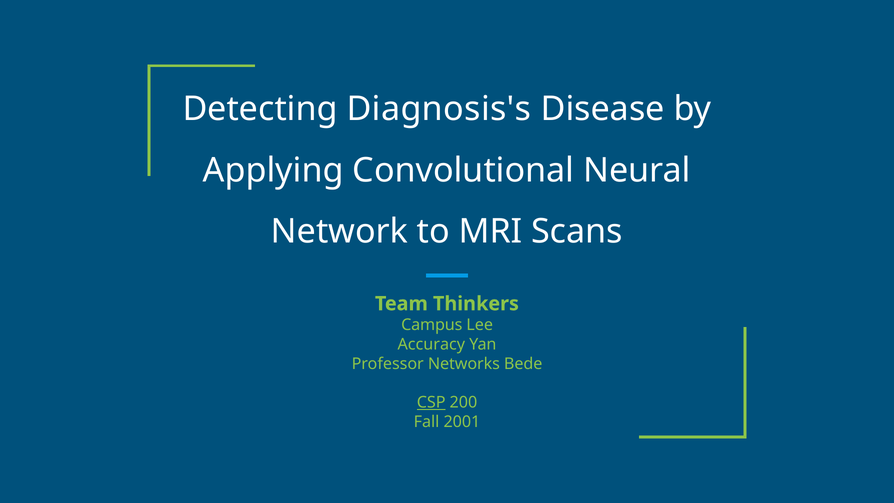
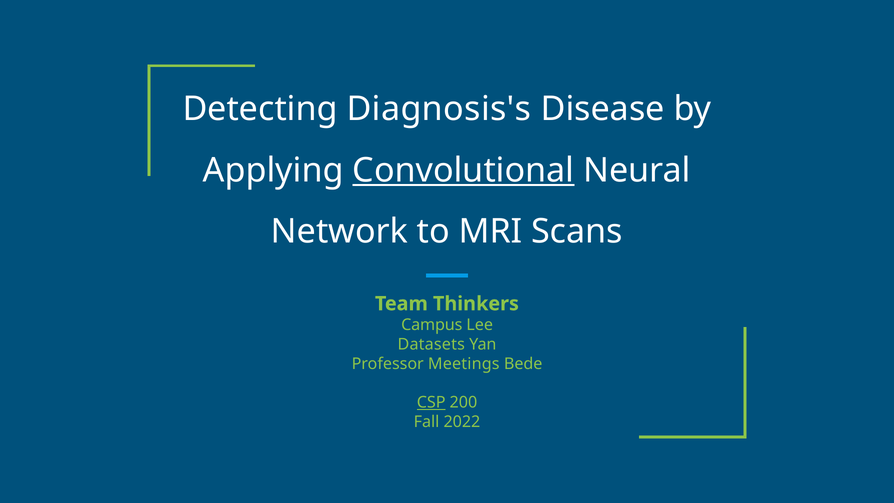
Convolutional underline: none -> present
Accuracy: Accuracy -> Datasets
Networks: Networks -> Meetings
2001: 2001 -> 2022
